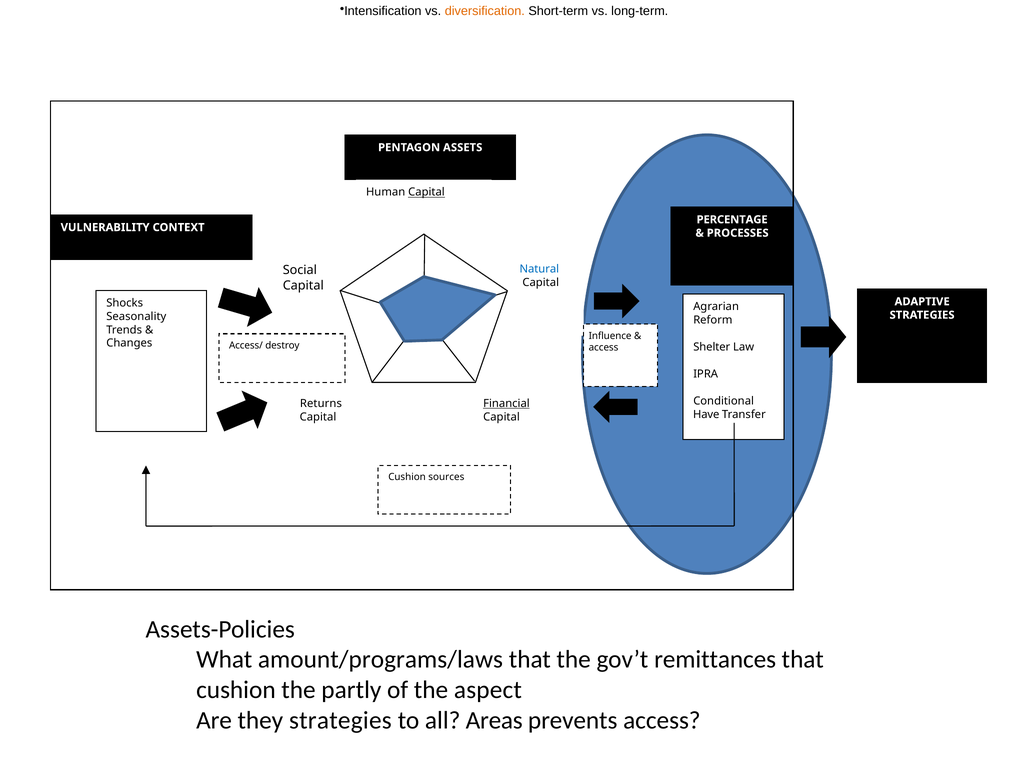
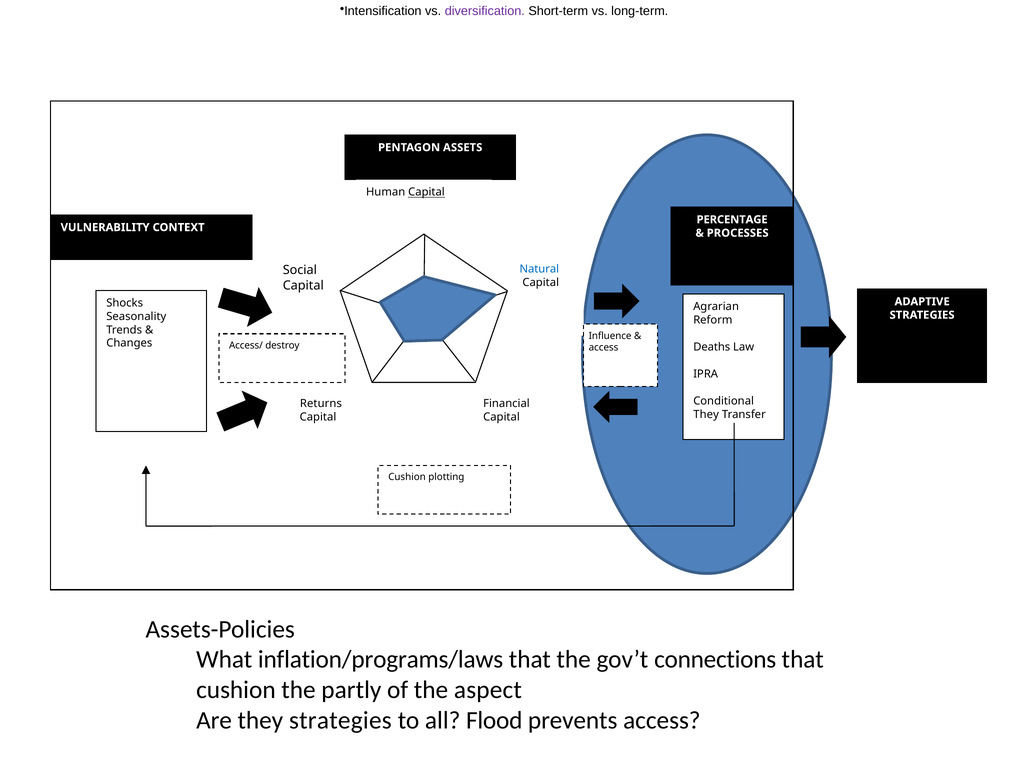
diversification colour: orange -> purple
Shelter: Shelter -> Deaths
Financial underline: present -> none
Have at (706, 415): Have -> They
sources: sources -> plotting
amount/programs/laws: amount/programs/laws -> inflation/programs/laws
remittances: remittances -> connections
Areas: Areas -> Flood
